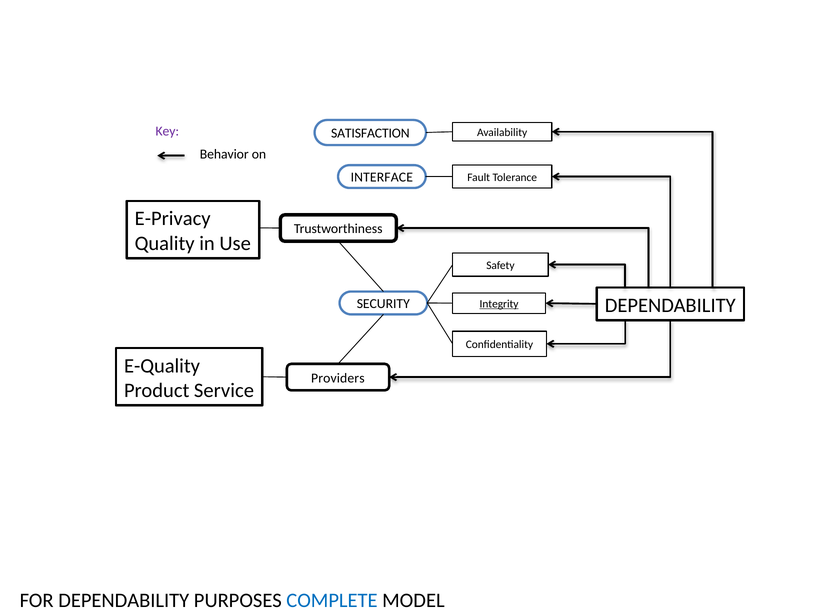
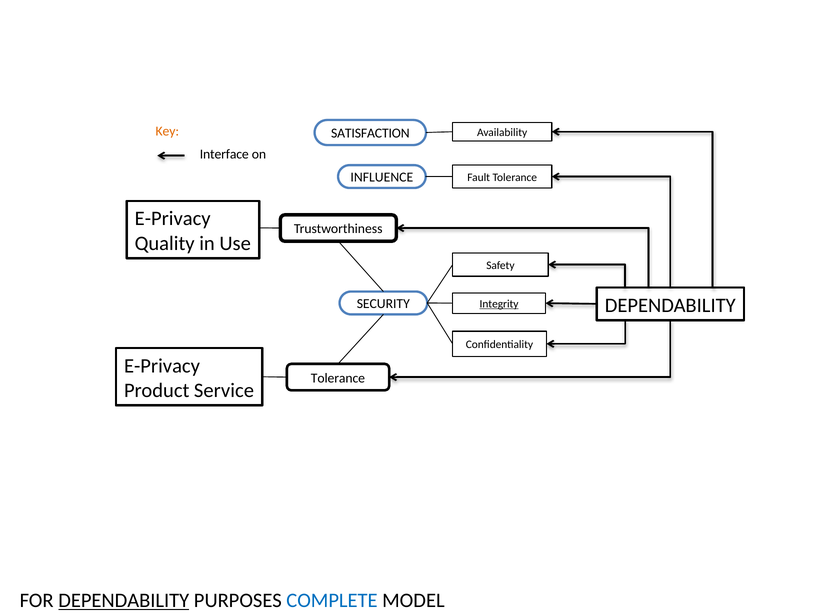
Key colour: purple -> orange
Behavior: Behavior -> Interface
INTERFACE: INTERFACE -> INFLUENCE
E-Quality at (162, 366): E-Quality -> E-Privacy
Providers at (338, 378): Providers -> Tolerance
DEPENDABILITY at (124, 601) underline: none -> present
